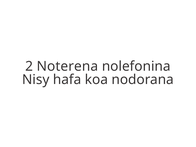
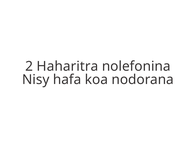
Noterena: Noterena -> Haharitra
